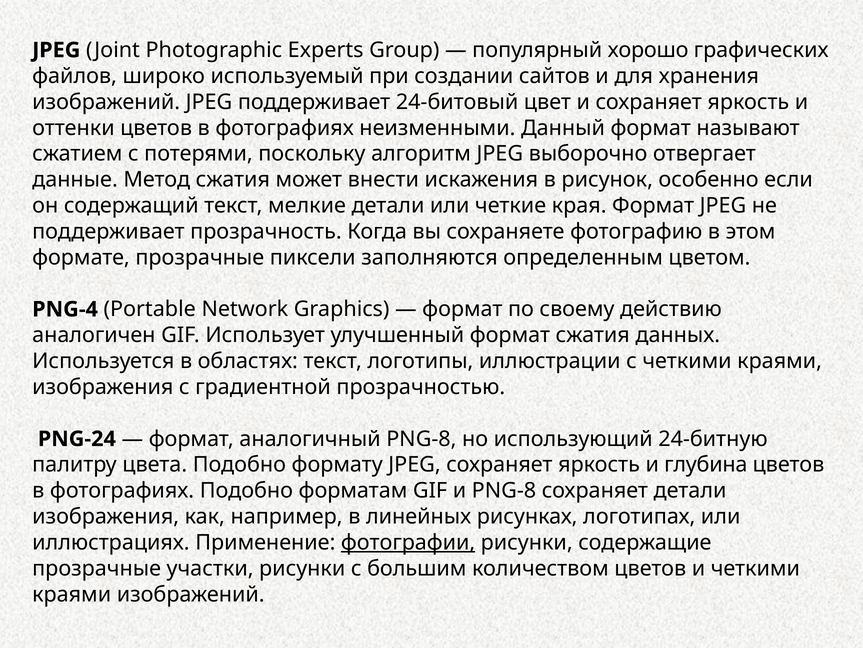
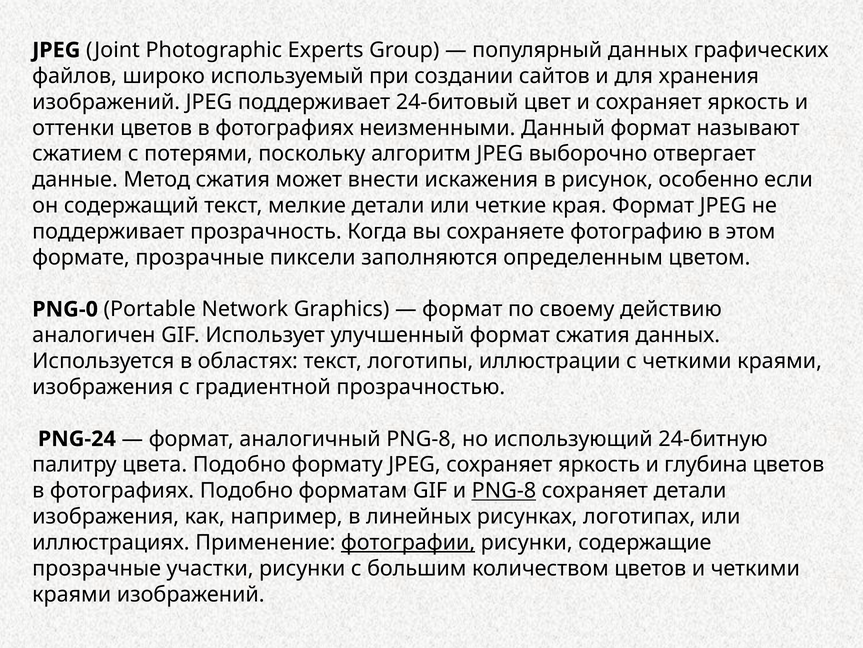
популярный хорошо: хорошо -> данных
PNG-4: PNG-4 -> PNG-0
PNG-8 at (504, 490) underline: none -> present
